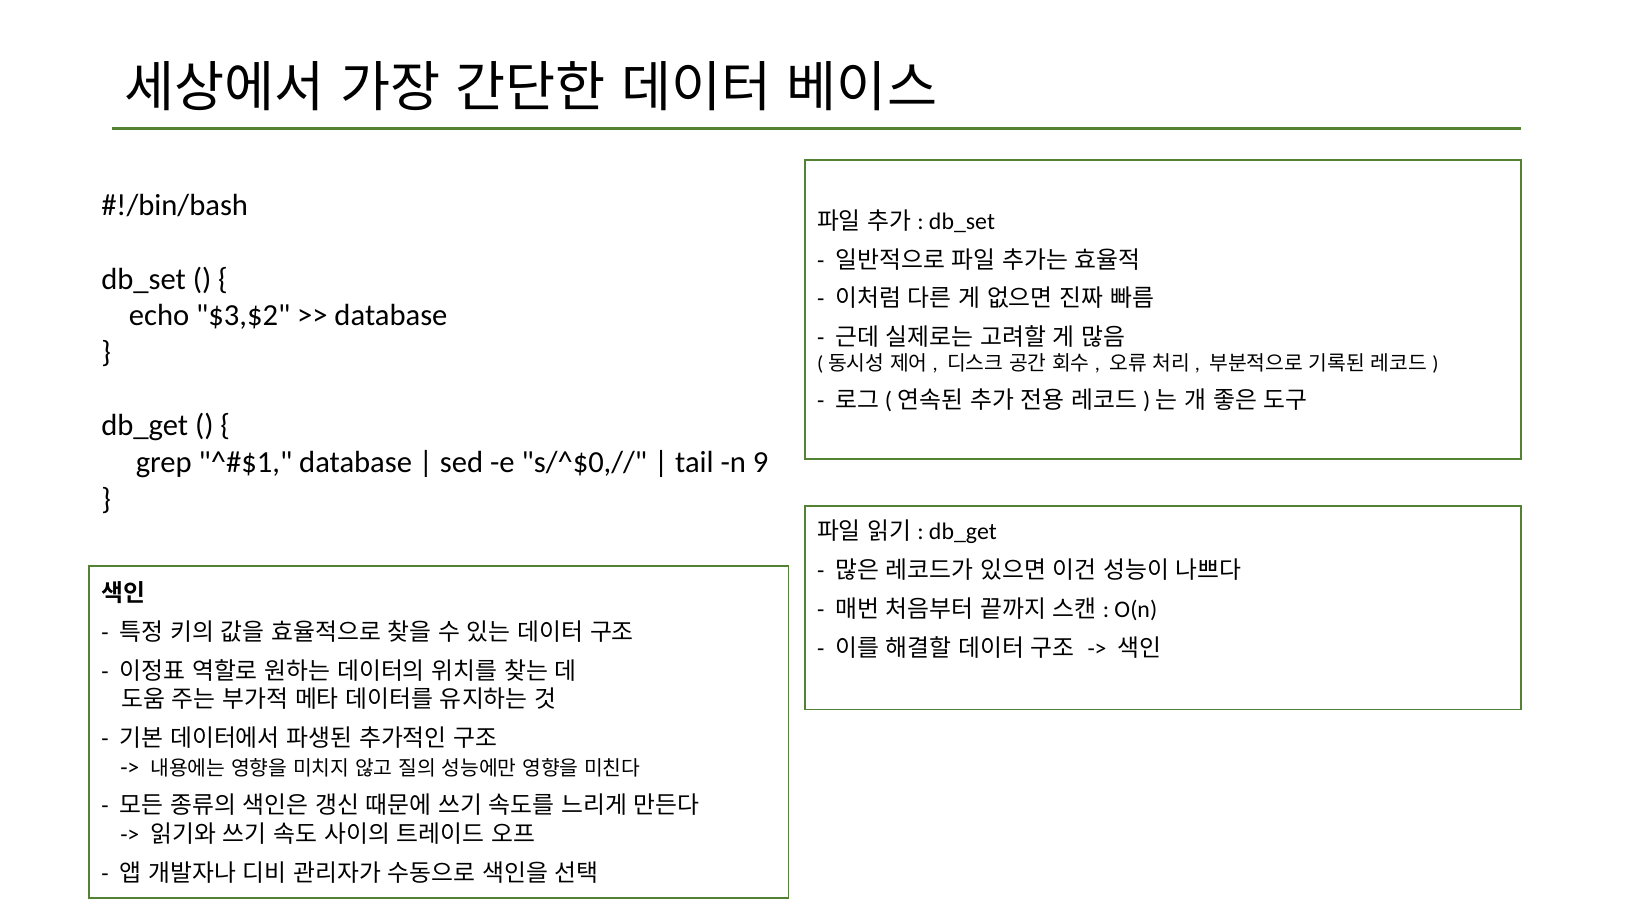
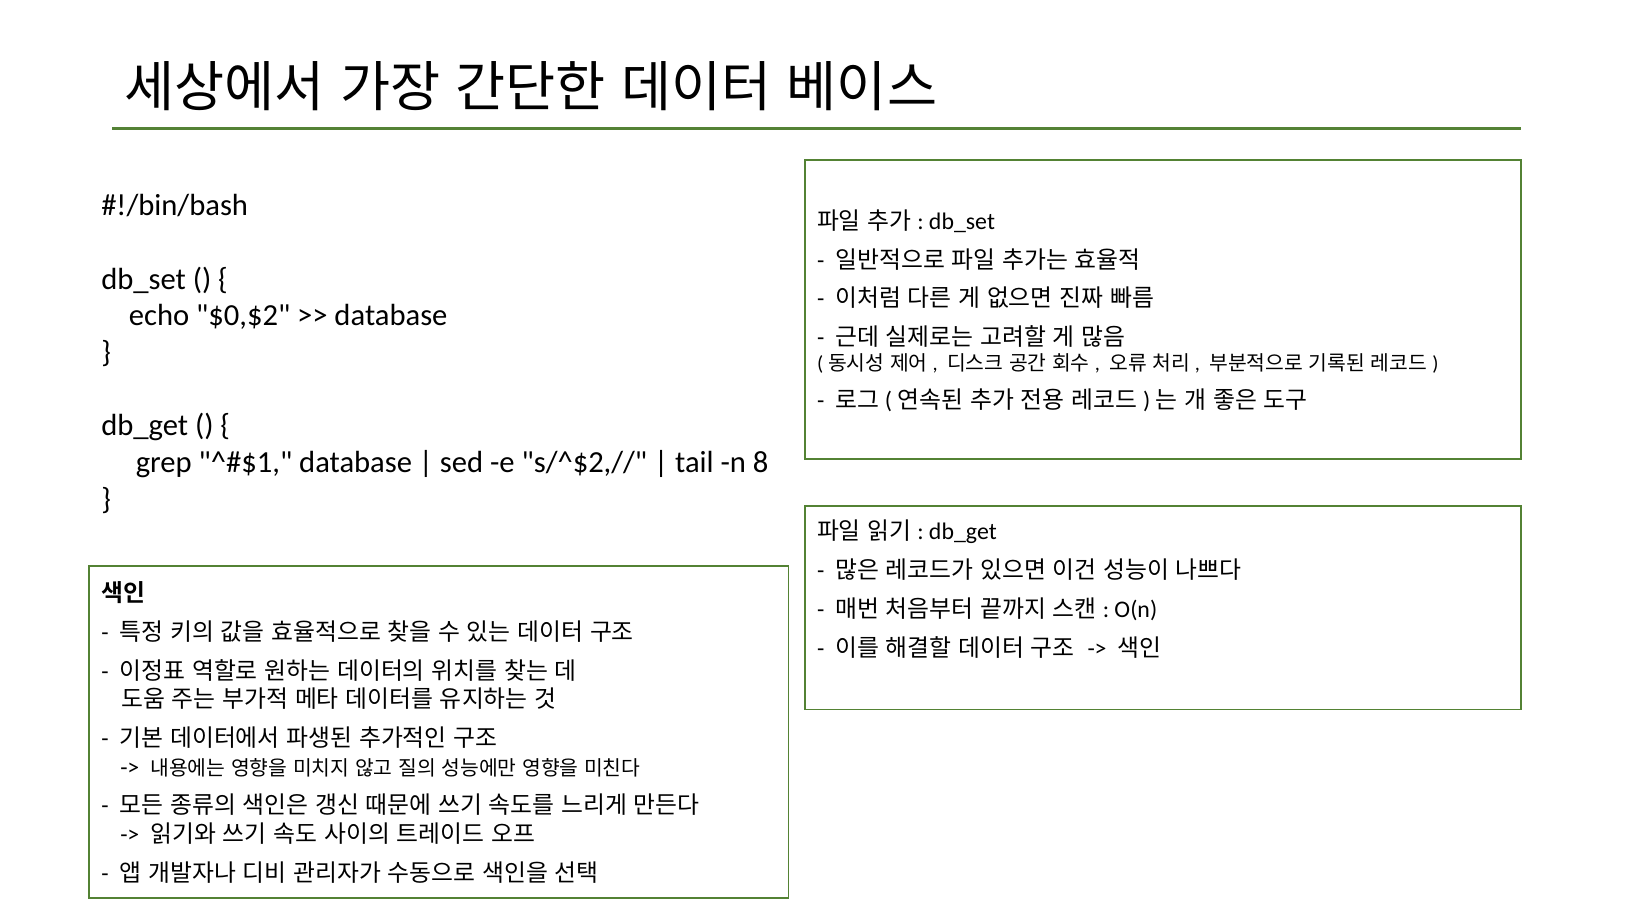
$3,$2: $3,$2 -> $0,$2
s/^$0,//: s/^$0,// -> s/^$2,//
9: 9 -> 8
